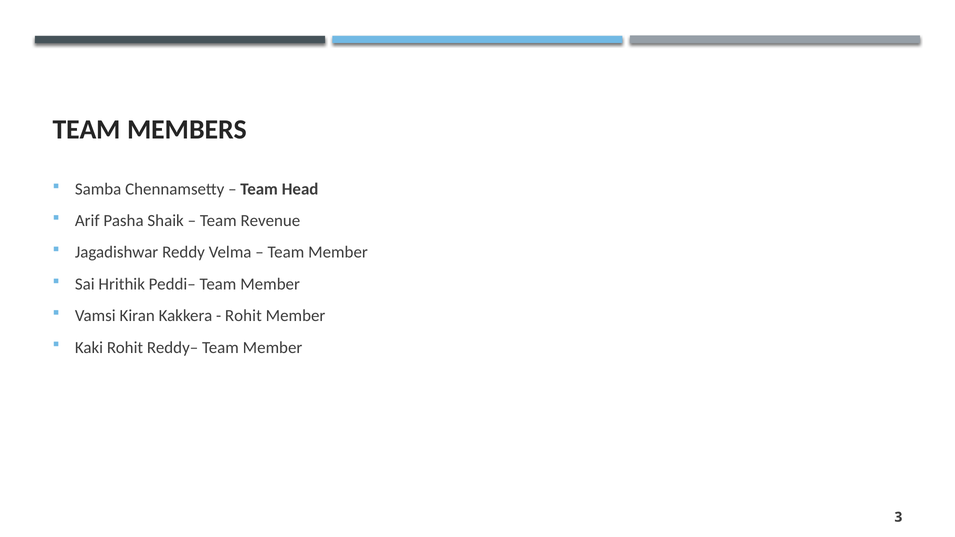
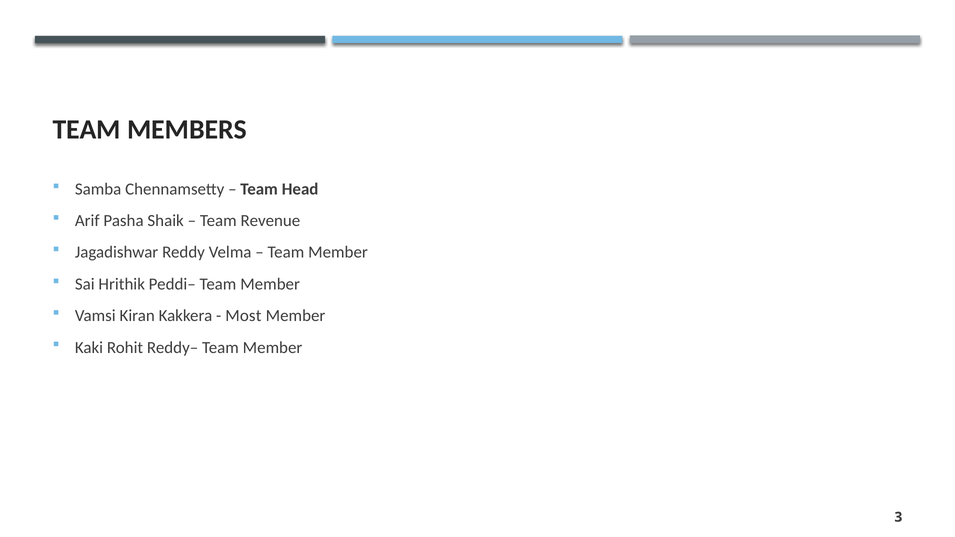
Rohit at (243, 316): Rohit -> Most
